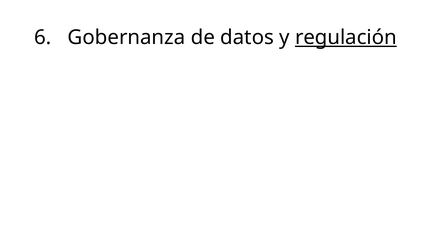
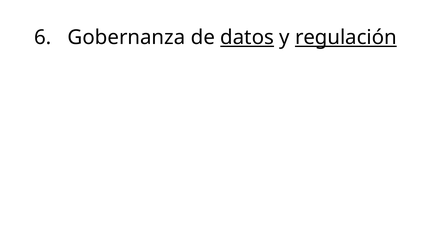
datos underline: none -> present
